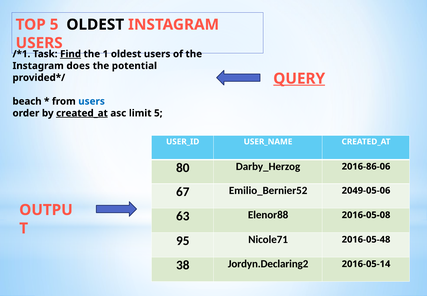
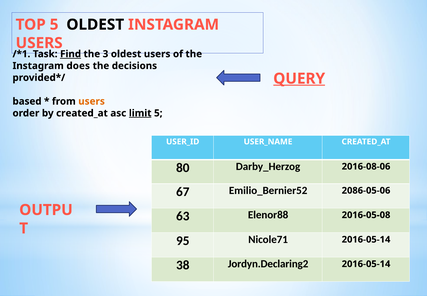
1: 1 -> 3
potential: potential -> decisions
beach: beach -> based
users at (92, 101) colour: blue -> orange
created_at at (82, 113) underline: present -> none
limit underline: none -> present
2016-86-06: 2016-86-06 -> 2016-08-06
2049-05-06: 2049-05-06 -> 2086-05-06
Nicole71 2016-05-48: 2016-05-48 -> 2016-05-14
